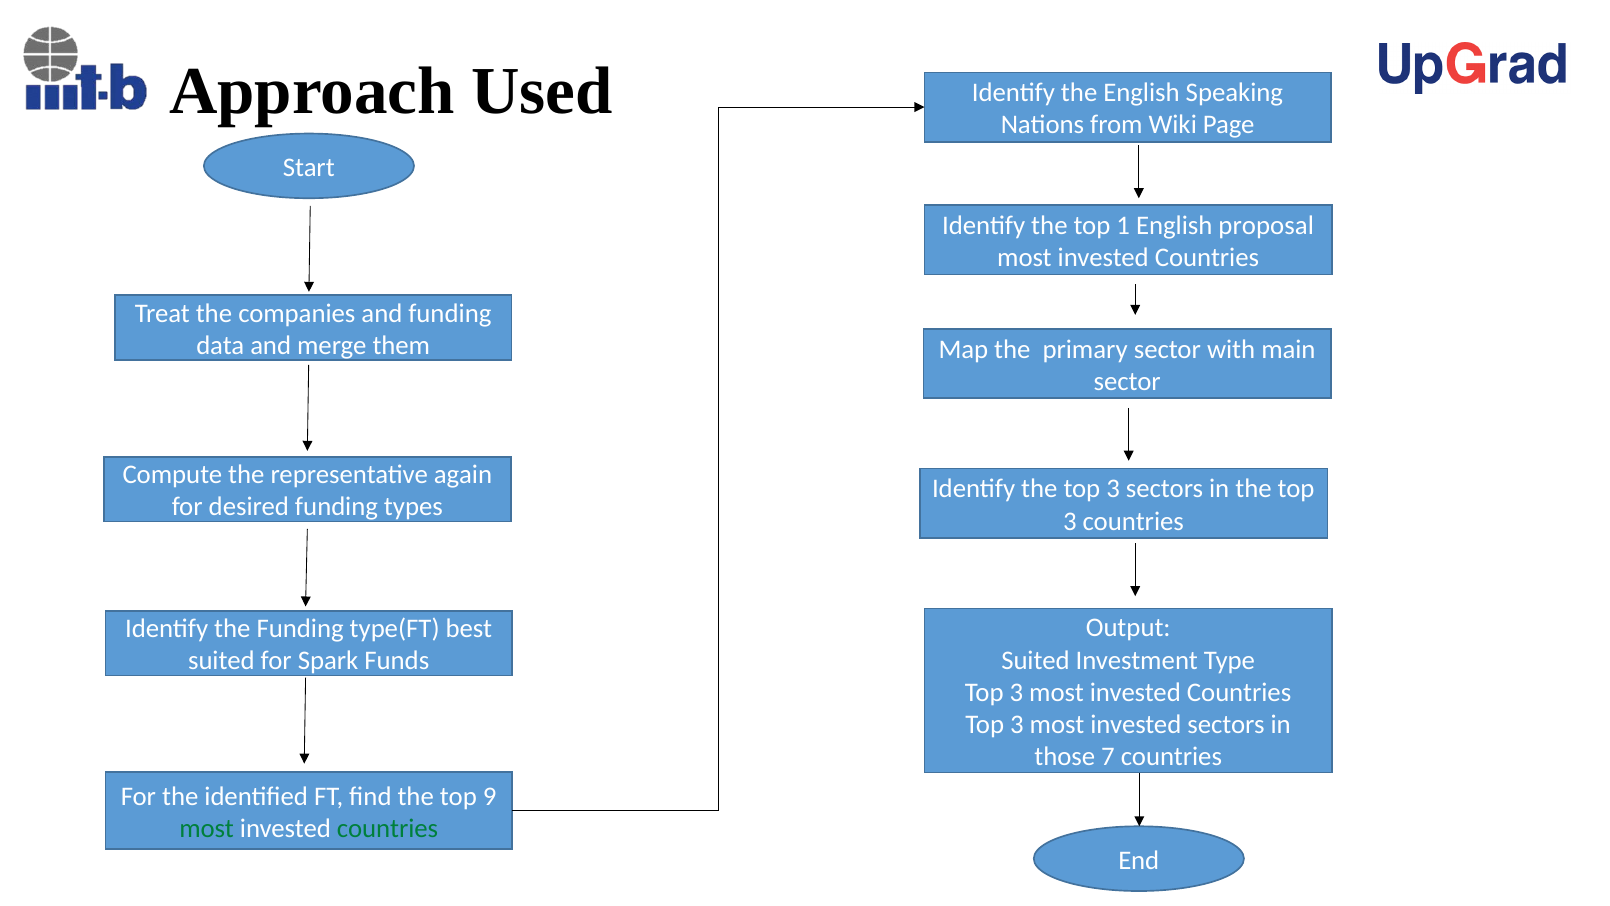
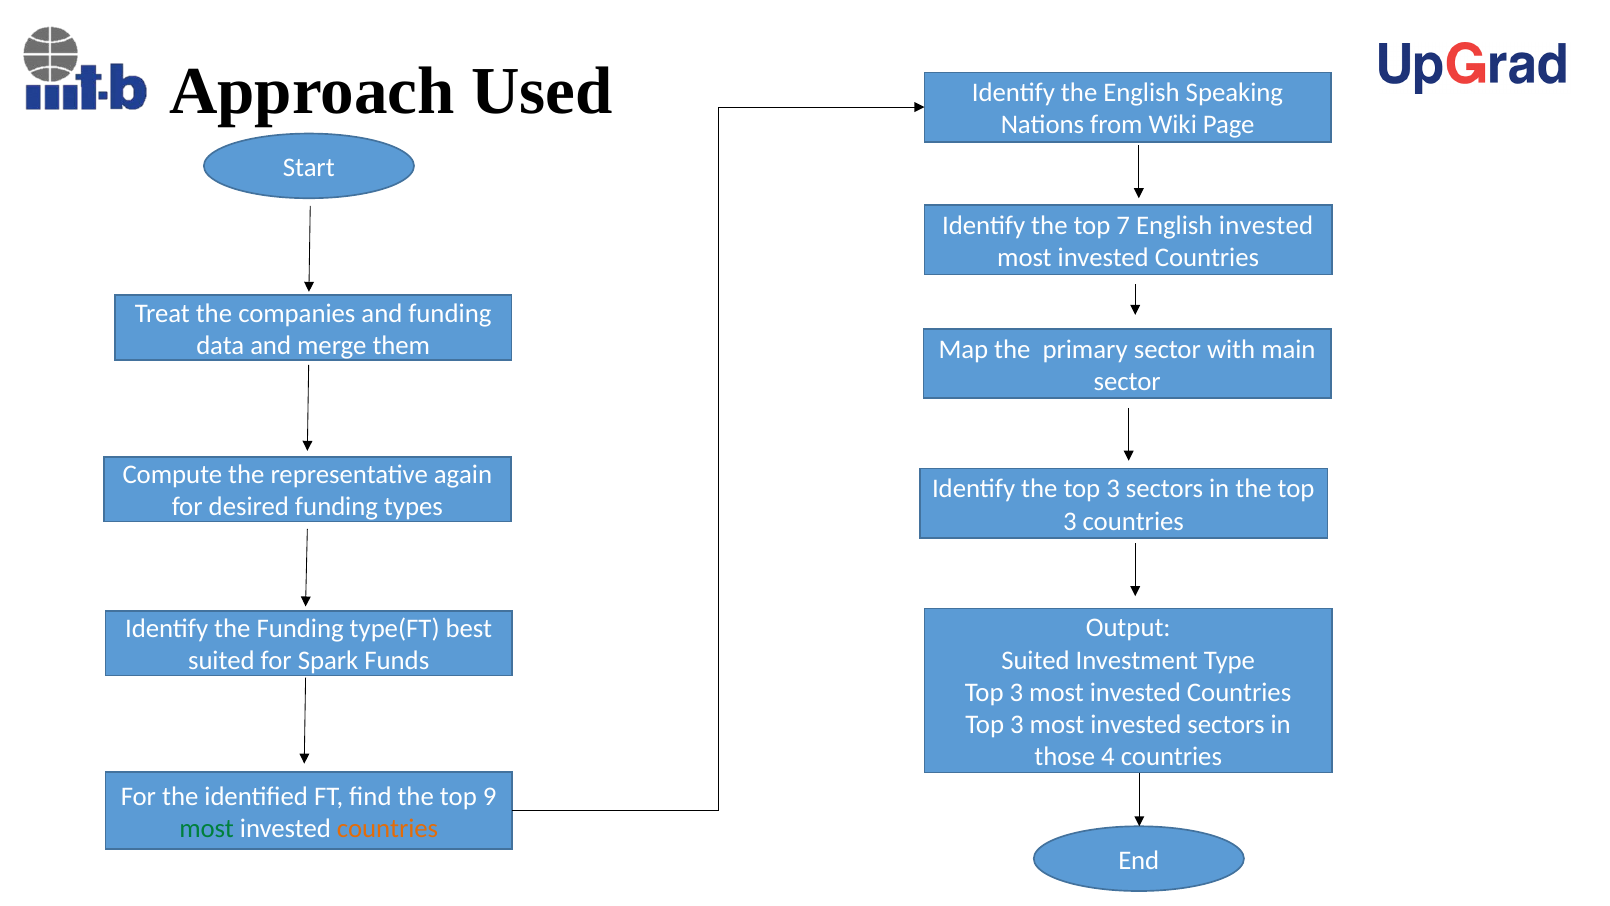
1: 1 -> 7
English proposal: proposal -> invested
7: 7 -> 4
countries at (388, 828) colour: green -> orange
